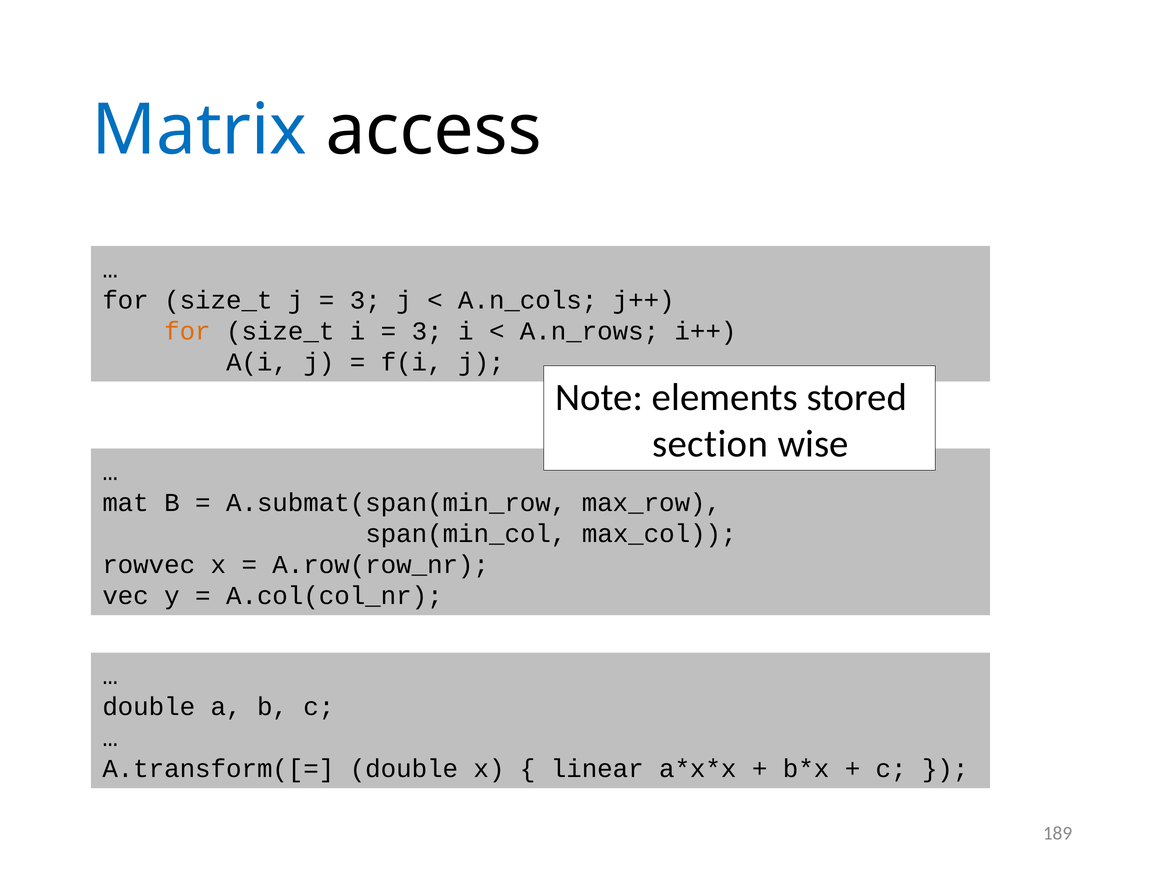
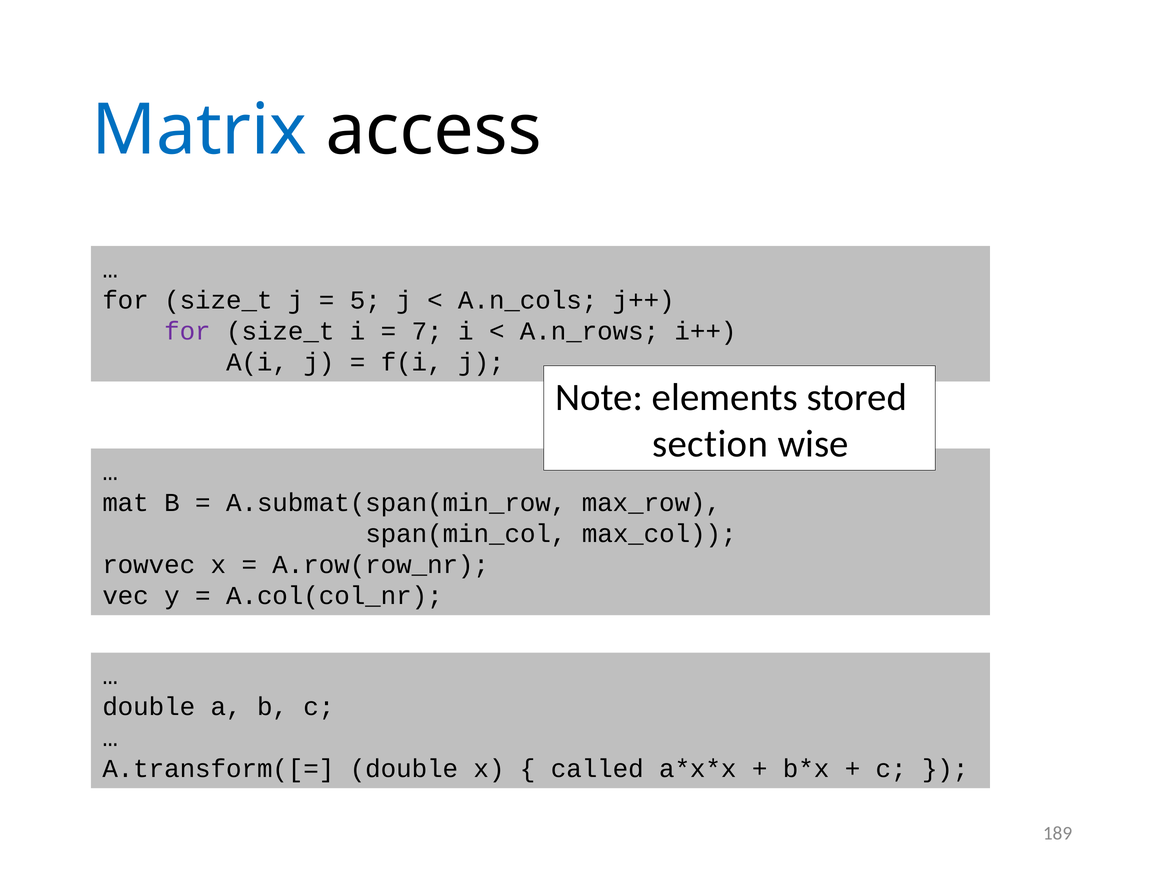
3 at (365, 300): 3 -> 5
for at (187, 331) colour: orange -> purple
3 at (427, 331): 3 -> 7
linear: linear -> called
